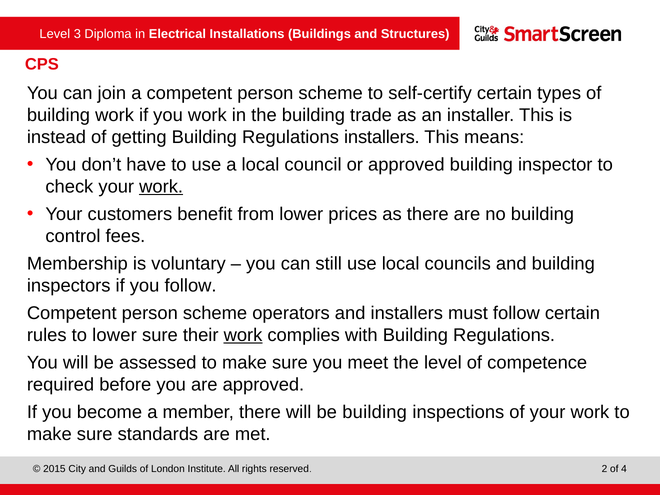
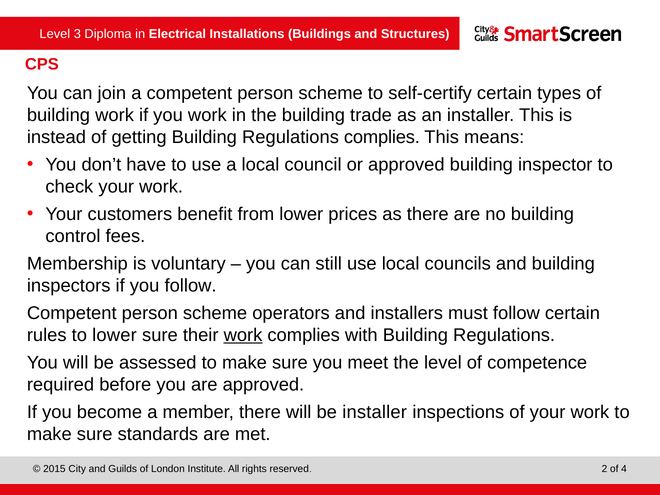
Regulations installers: installers -> complies
work at (161, 187) underline: present -> none
be building: building -> installer
